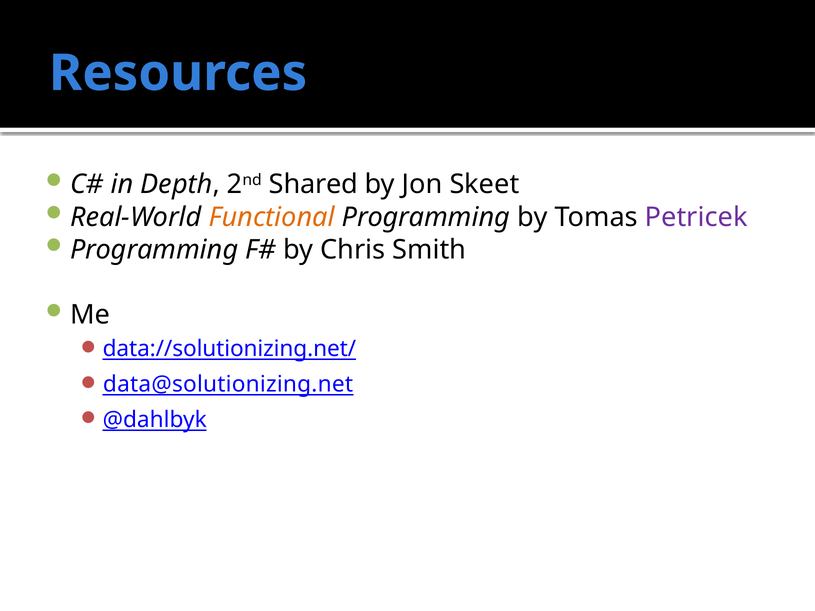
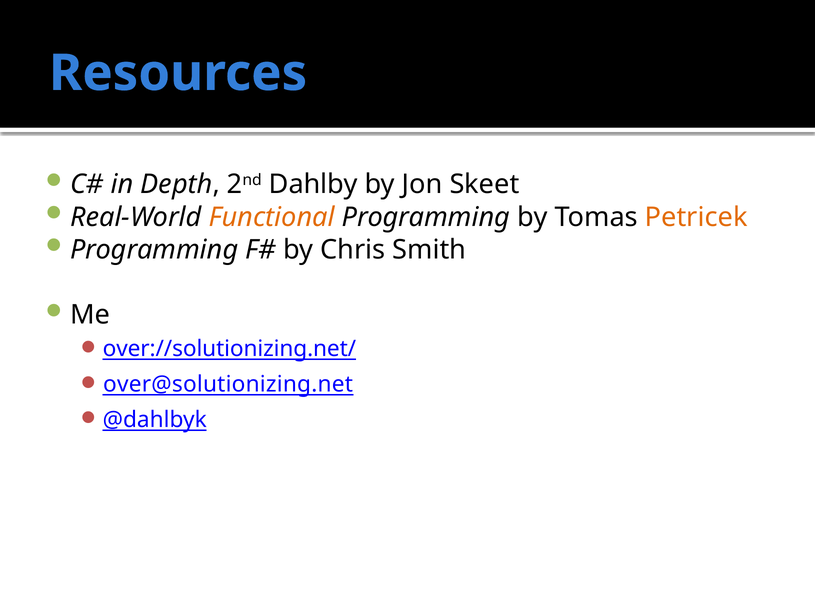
Shared: Shared -> Dahlby
Petricek colour: purple -> orange
data://solutionizing.net/: data://solutionizing.net/ -> over://solutionizing.net/
data@solutionizing.net: data@solutionizing.net -> over@solutionizing.net
